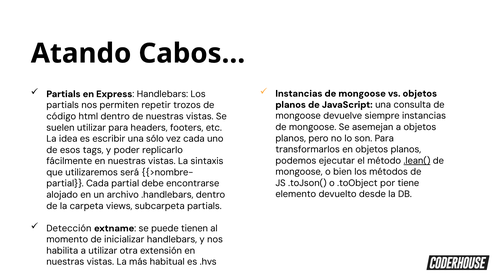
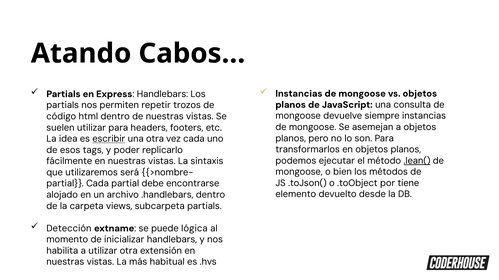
escribir underline: none -> present
una sólo: sólo -> otra
tienen: tienen -> lógica
